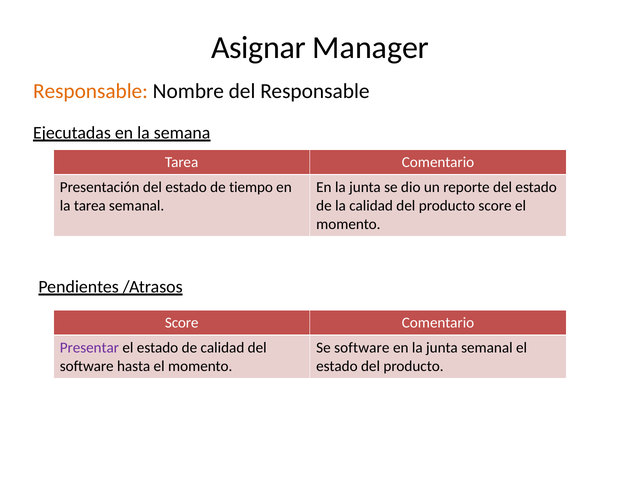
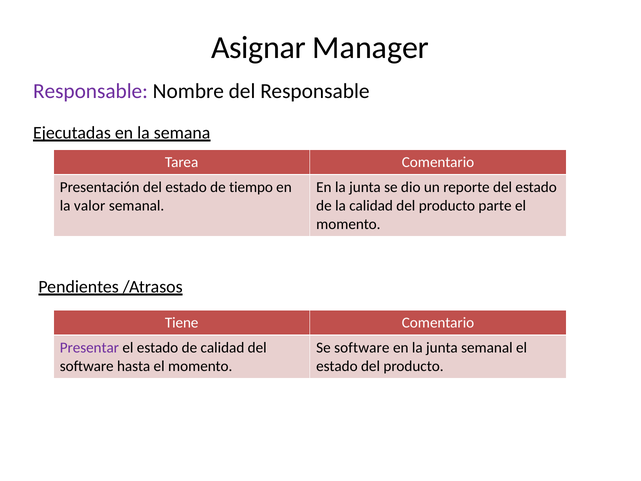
Responsable at (90, 91) colour: orange -> purple
la tarea: tarea -> valor
producto score: score -> parte
Score at (182, 322): Score -> Tiene
